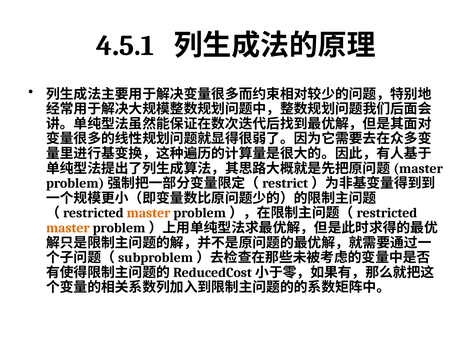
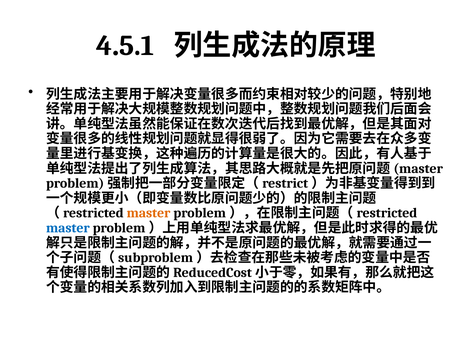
master at (68, 228) colour: orange -> blue
